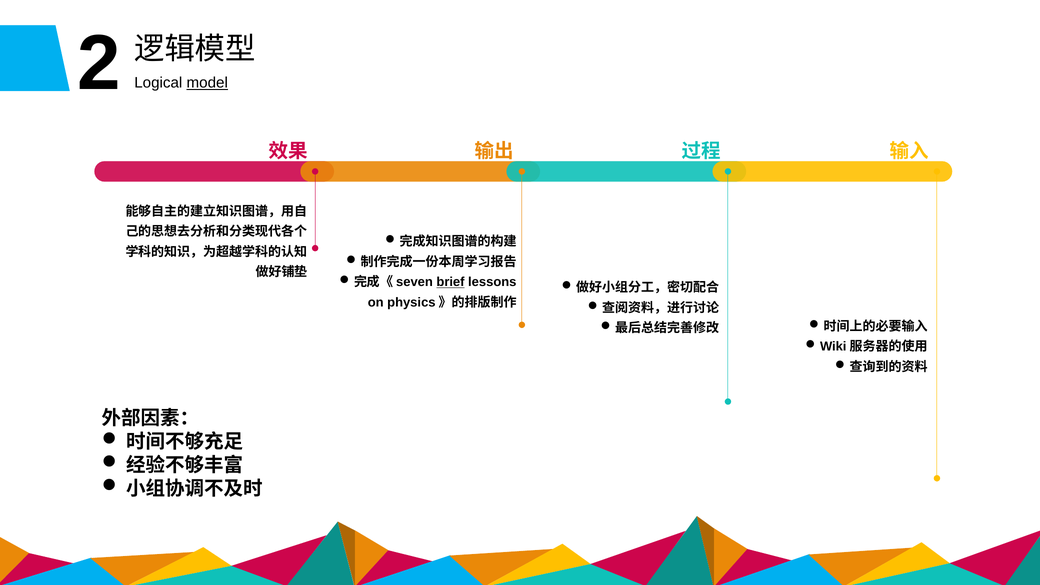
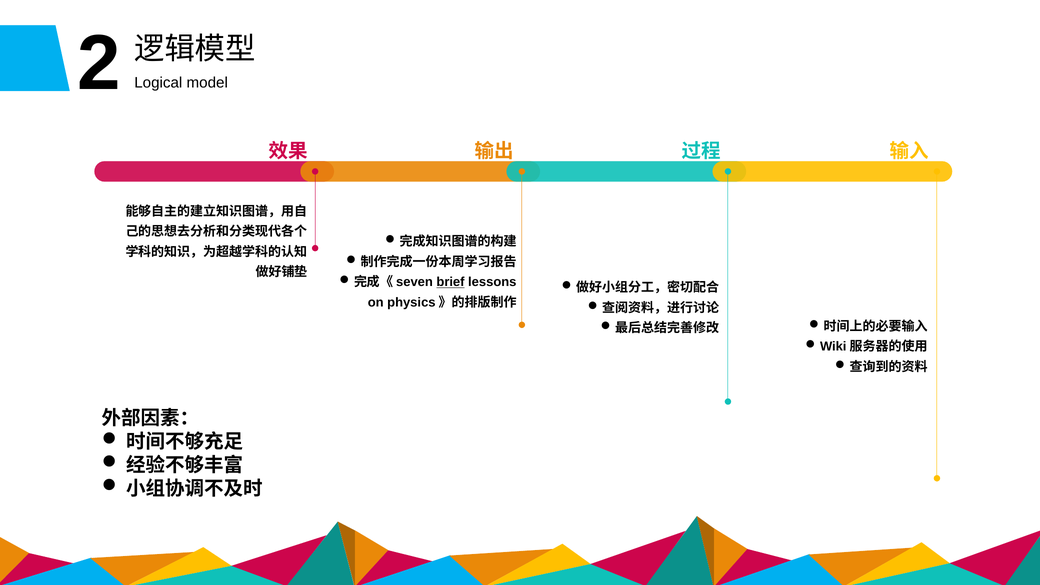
model underline: present -> none
